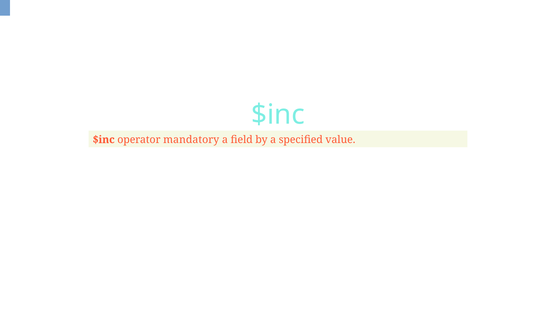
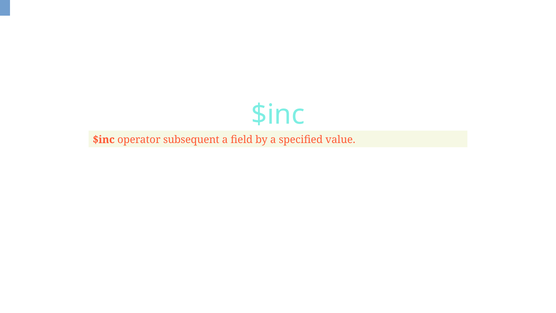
mandatory: mandatory -> subsequent
